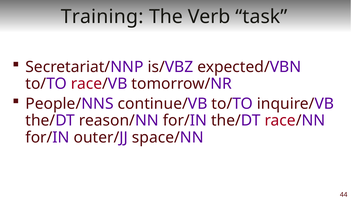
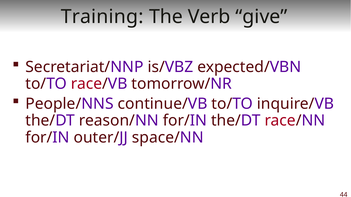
task: task -> give
